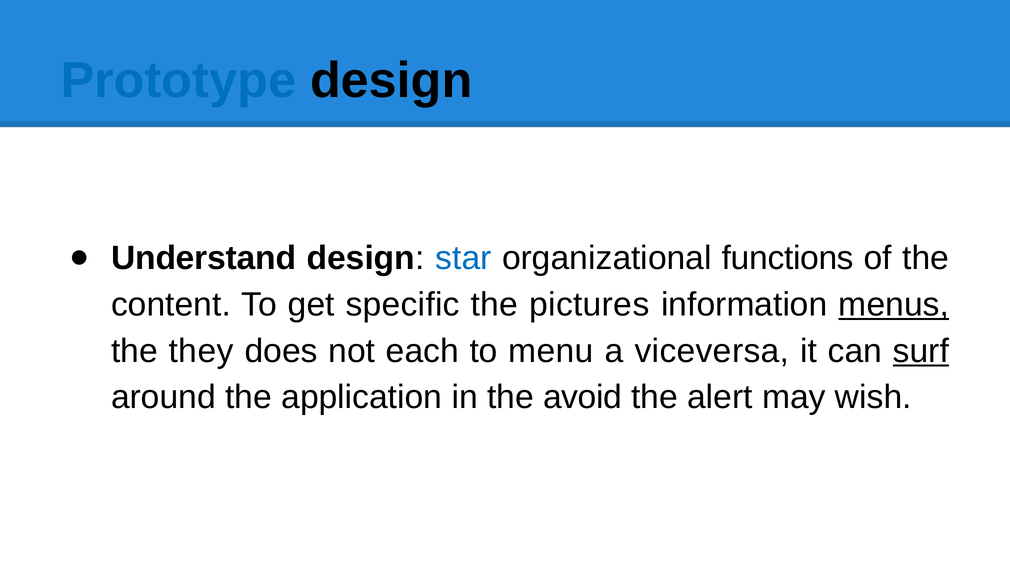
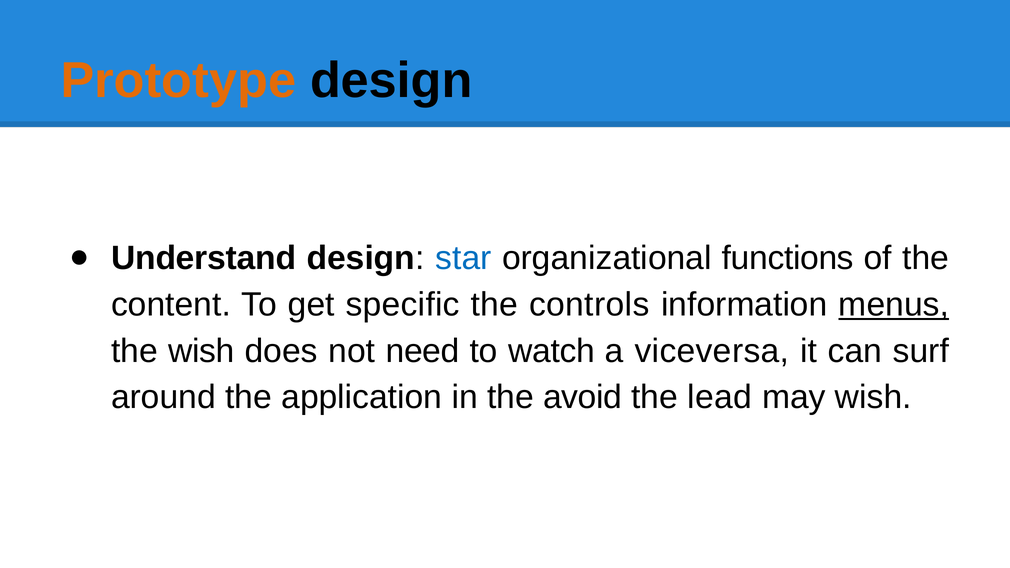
Prototype colour: blue -> orange
pictures: pictures -> controls
the they: they -> wish
each: each -> need
menu: menu -> watch
surf underline: present -> none
alert: alert -> lead
